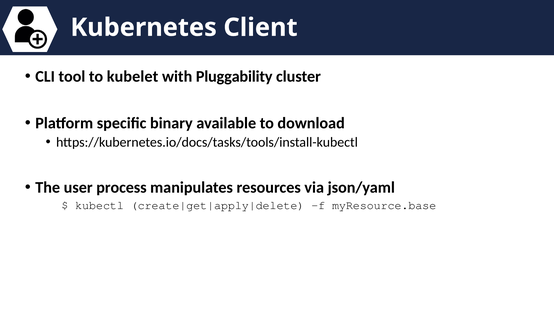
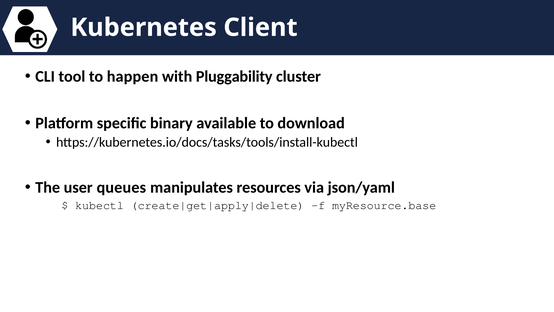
kubelet: kubelet -> happen
process: process -> queues
